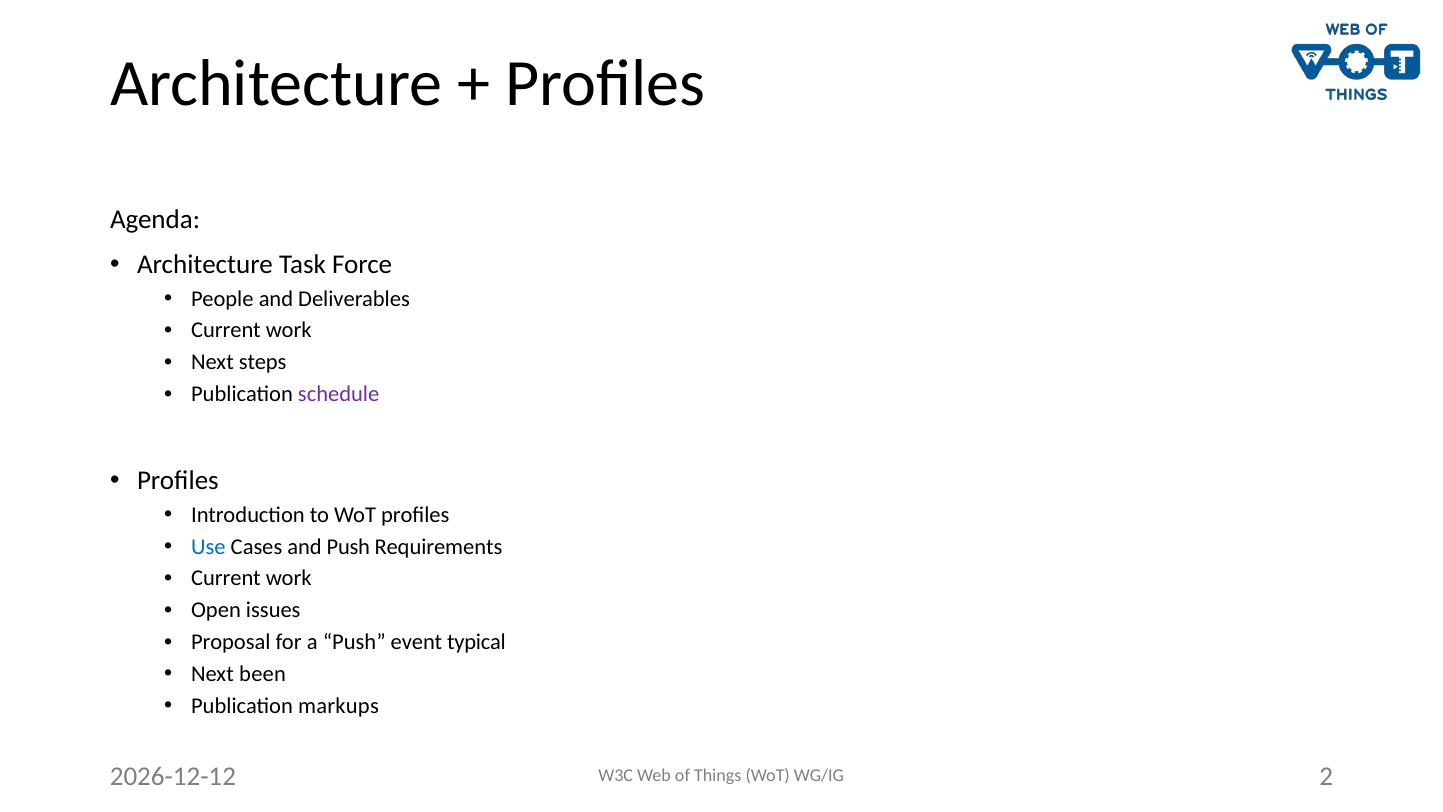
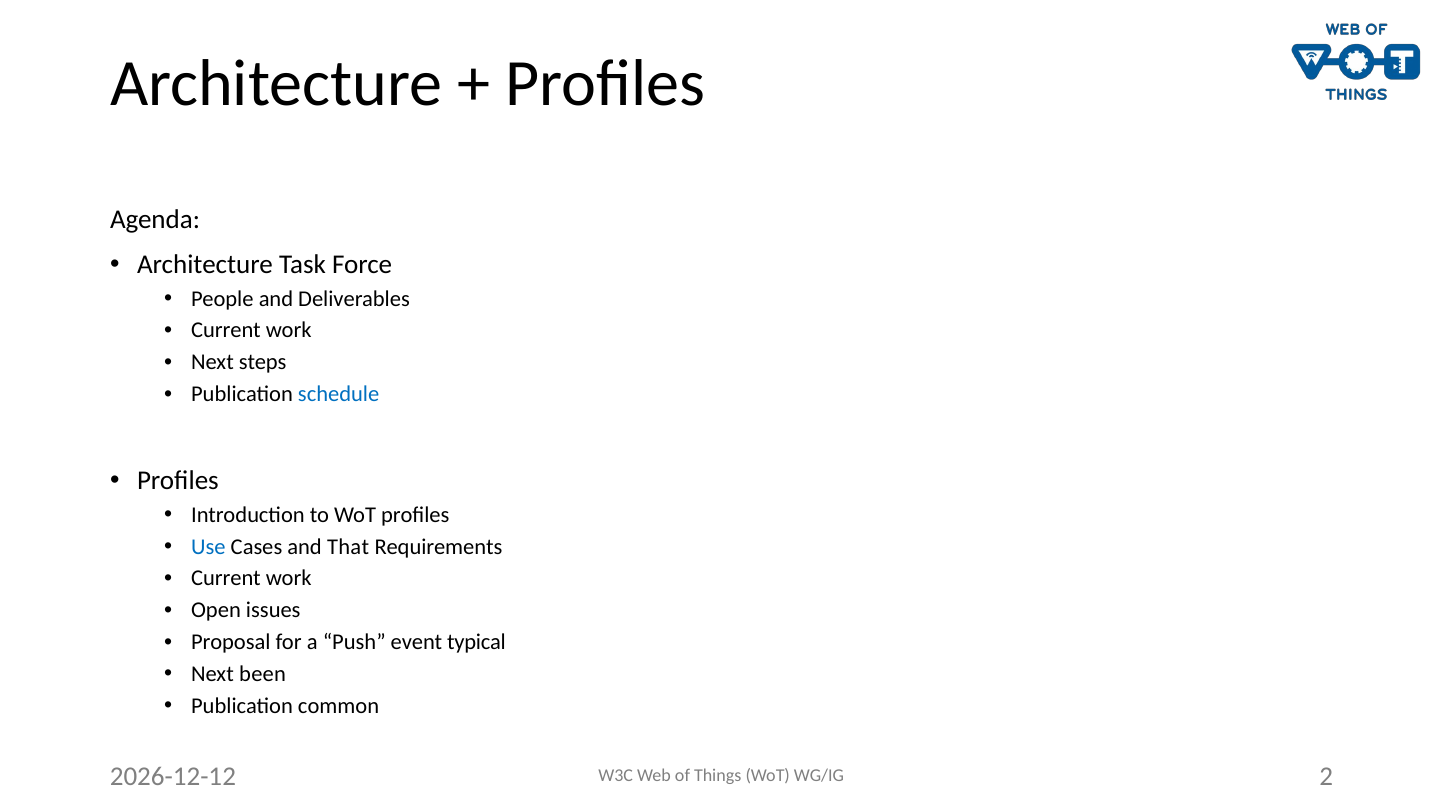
schedule colour: purple -> blue
and Push: Push -> That
markups: markups -> common
